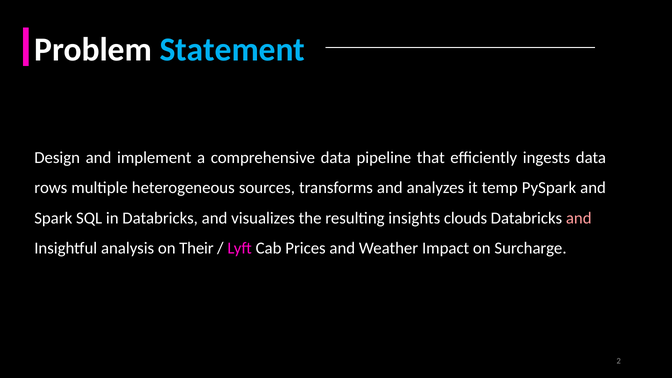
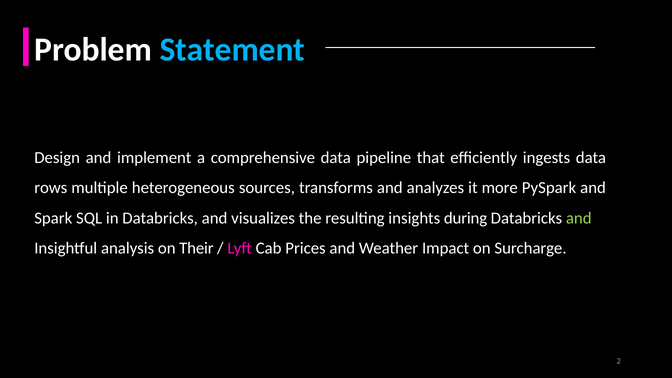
temp: temp -> more
clouds: clouds -> during
and at (579, 218) colour: pink -> light green
